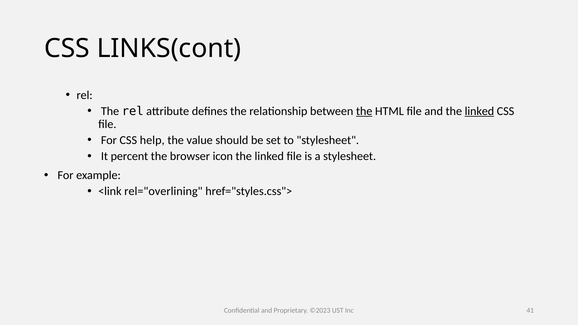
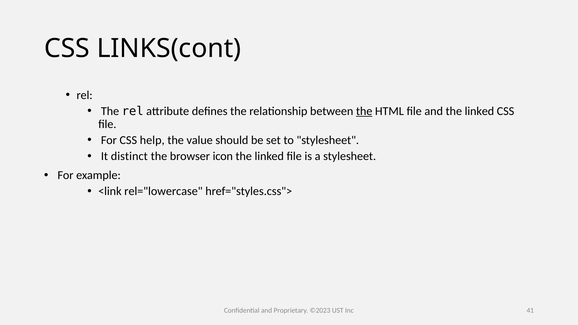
linked at (479, 111) underline: present -> none
percent: percent -> distinct
rel="overlining: rel="overlining -> rel="lowercase
